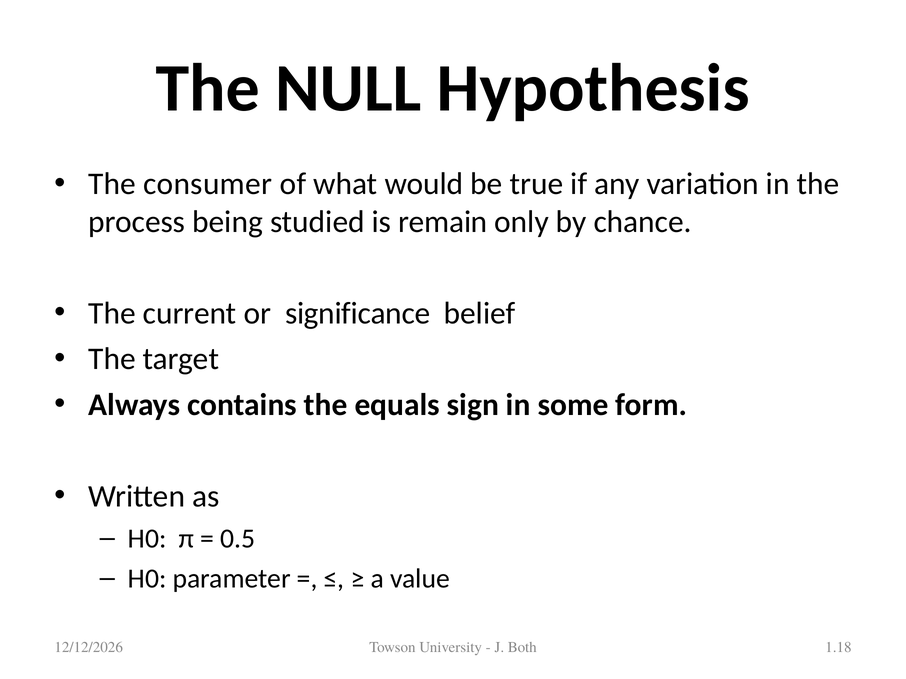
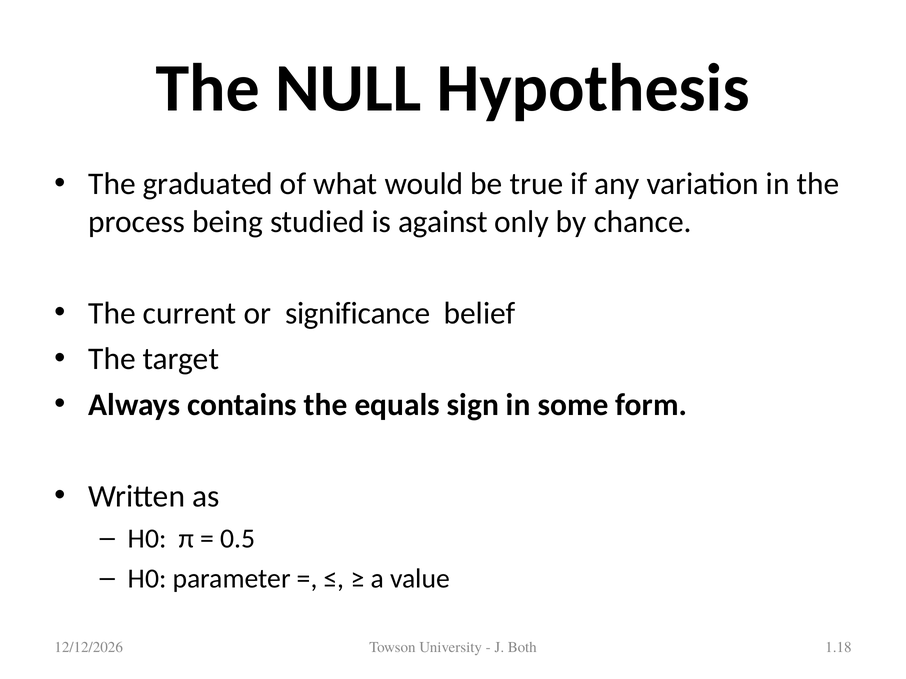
consumer: consumer -> graduated
remain: remain -> against
